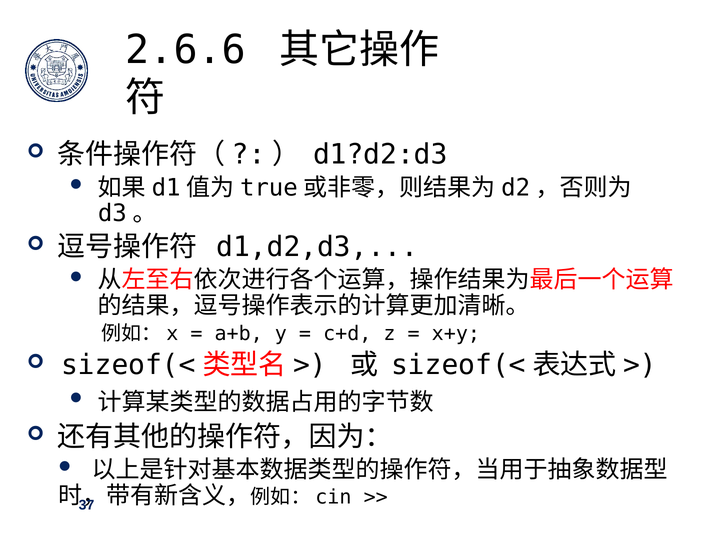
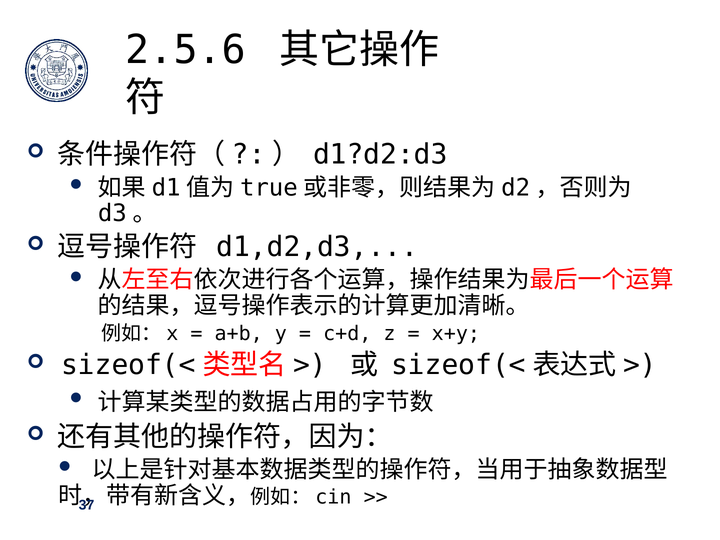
2.6.6: 2.6.6 -> 2.5.6
